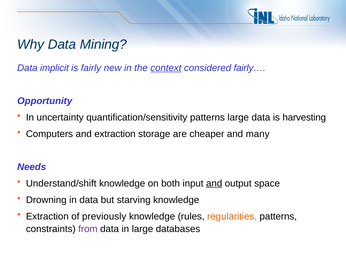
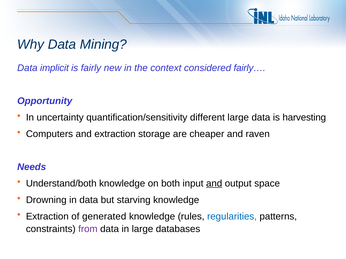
context underline: present -> none
quantification/sensitivity patterns: patterns -> different
many: many -> raven
Understand/shift: Understand/shift -> Understand/both
previously: previously -> generated
regularities colour: orange -> blue
